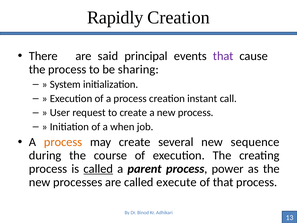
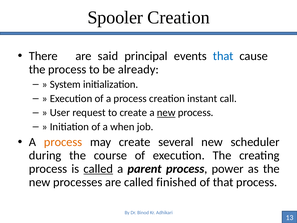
Rapidly: Rapidly -> Spooler
that at (223, 56) colour: purple -> blue
sharing: sharing -> already
new at (166, 113) underline: none -> present
sequence: sequence -> scheduler
execute: execute -> finished
